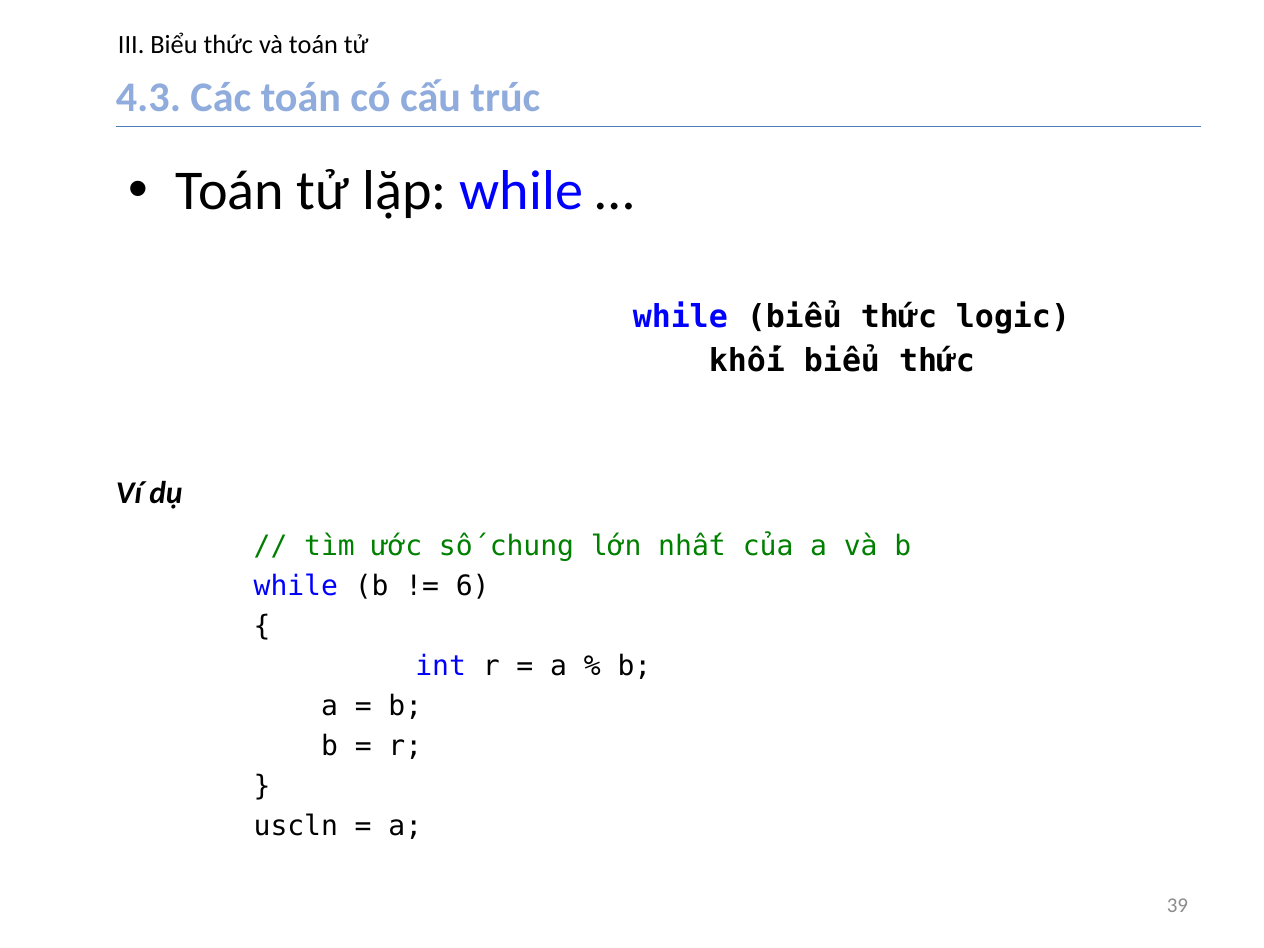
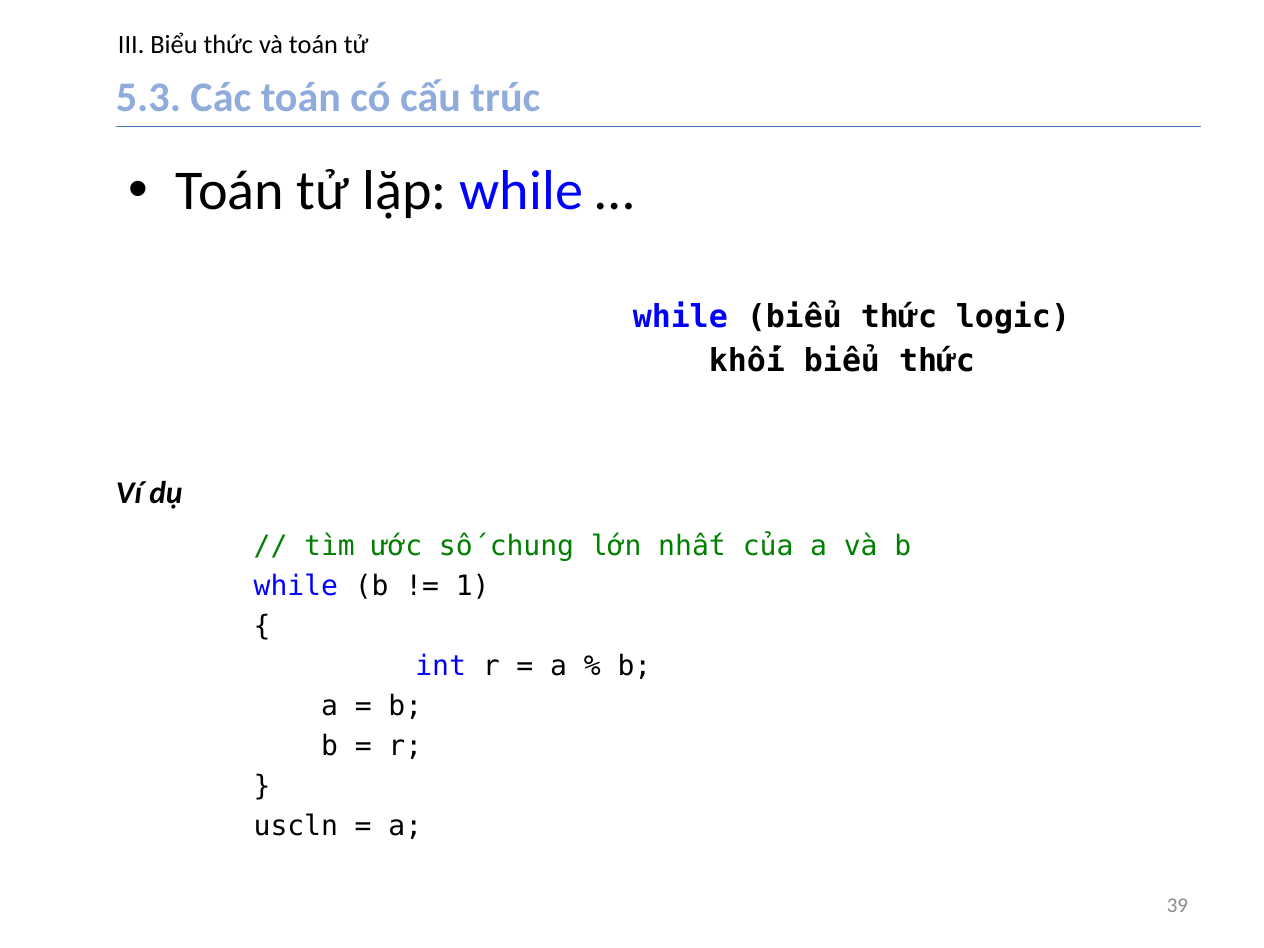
4.3: 4.3 -> 5.3
6: 6 -> 1
